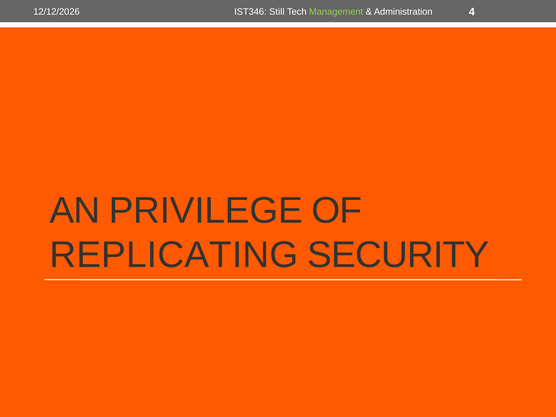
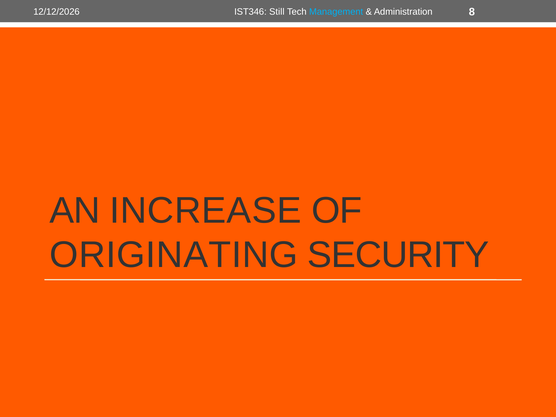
Management colour: light green -> light blue
4: 4 -> 8
PRIVILEGE: PRIVILEGE -> INCREASE
REPLICATING: REPLICATING -> ORIGINATING
